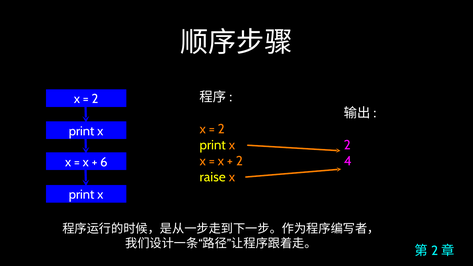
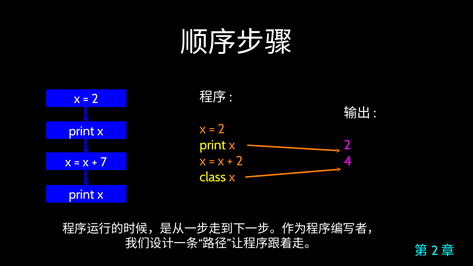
6: 6 -> 7
raise: raise -> class
